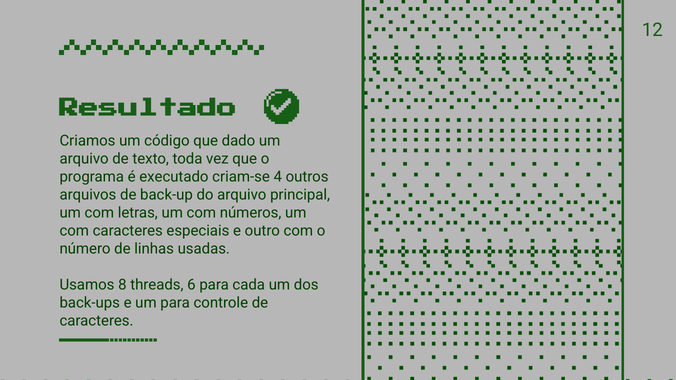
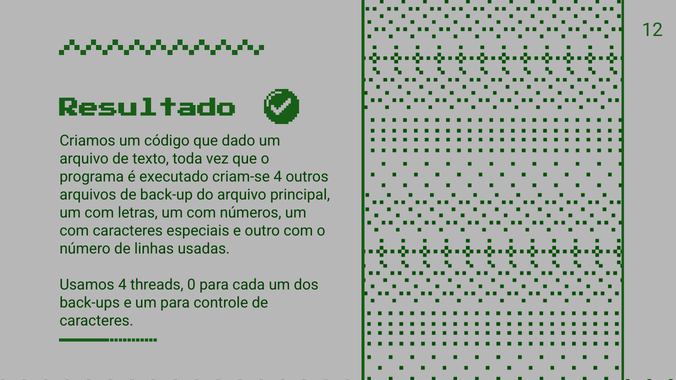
Usamos 8: 8 -> 4
6: 6 -> 0
